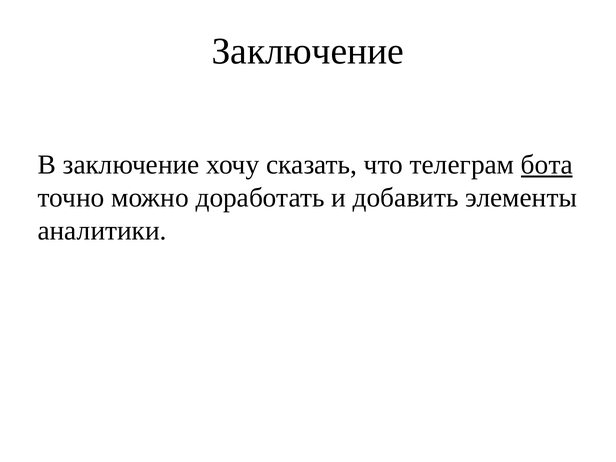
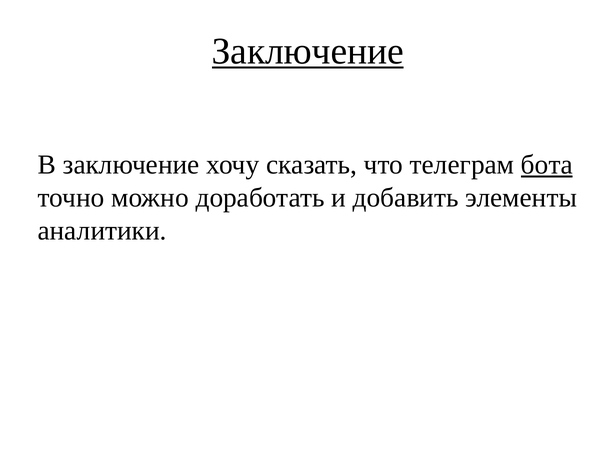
Заключение at (308, 51) underline: none -> present
